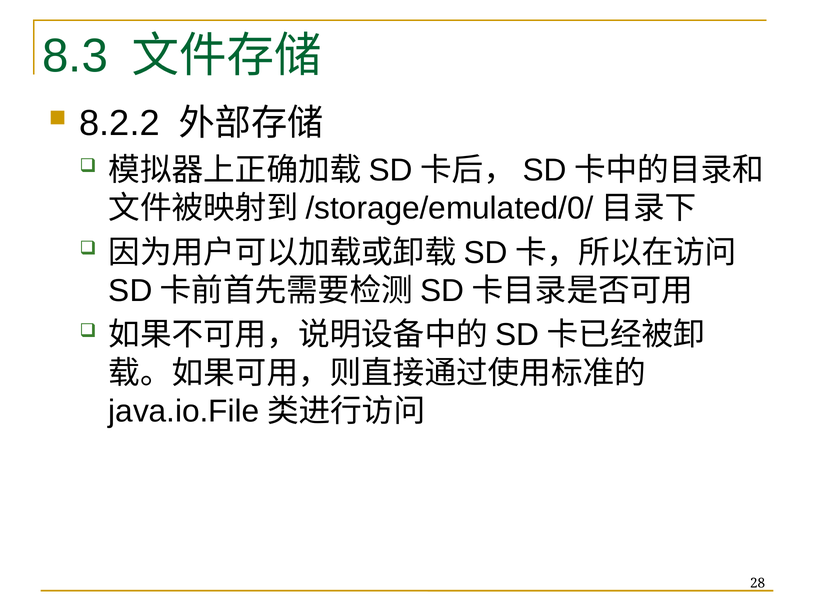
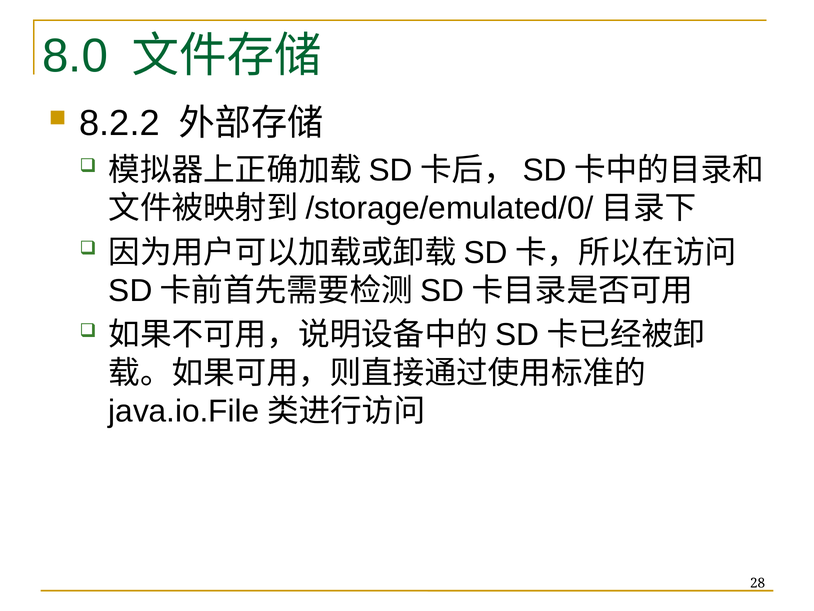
8.3: 8.3 -> 8.0
